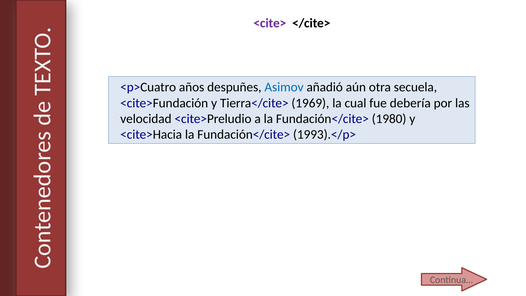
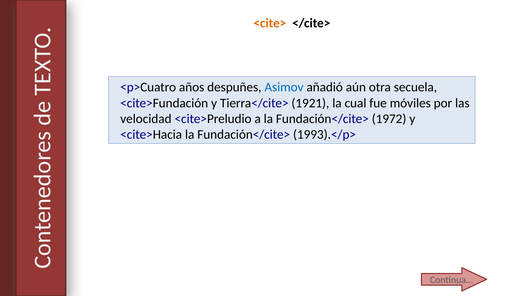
<cite> colour: purple -> orange
1969: 1969 -> 1921
debería: debería -> móviles
1980: 1980 -> 1972
